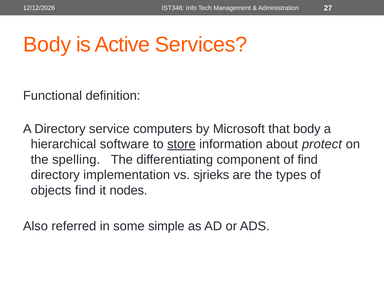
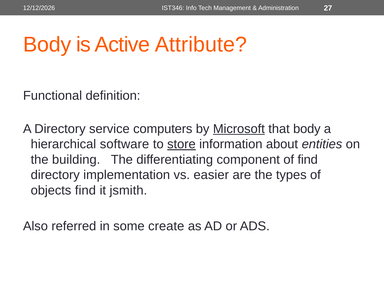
Services: Services -> Attribute
Microsoft underline: none -> present
protect: protect -> entities
spelling: spelling -> building
sjrieks: sjrieks -> easier
nodes: nodes -> jsmith
simple: simple -> create
